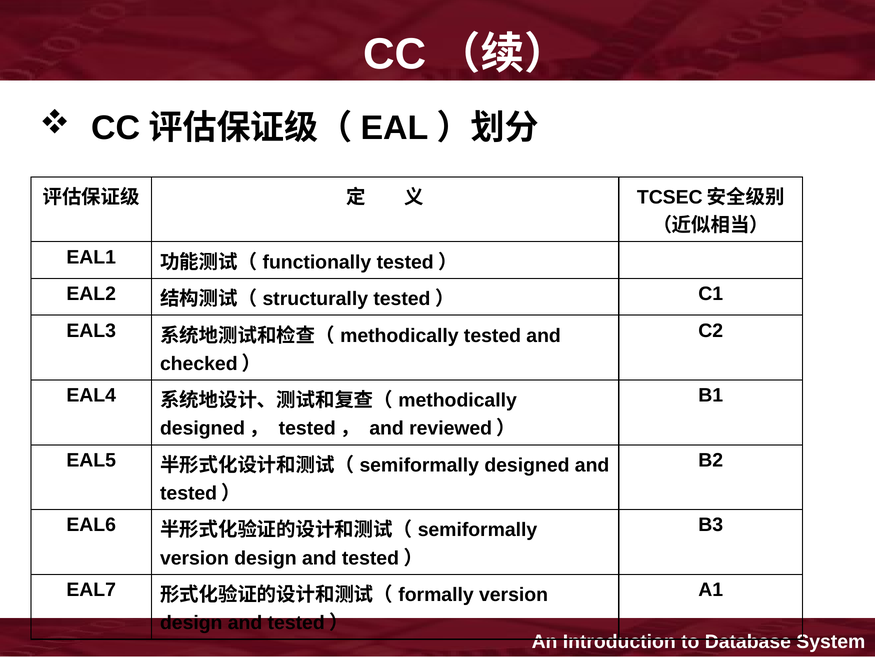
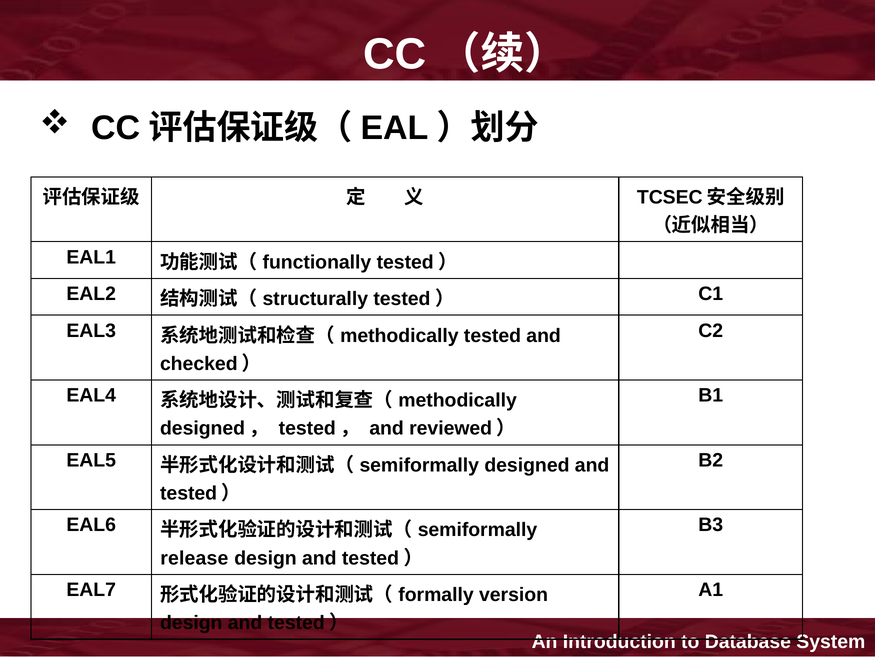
version at (194, 557): version -> release
